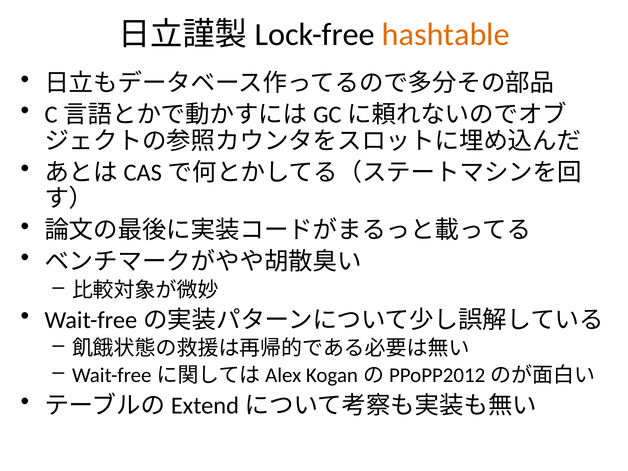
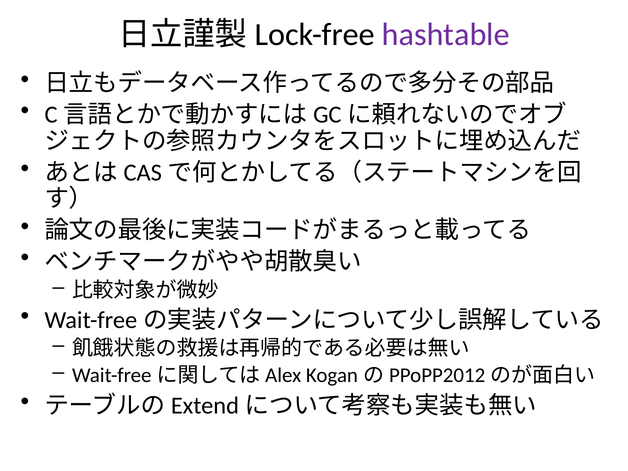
hashtable colour: orange -> purple
